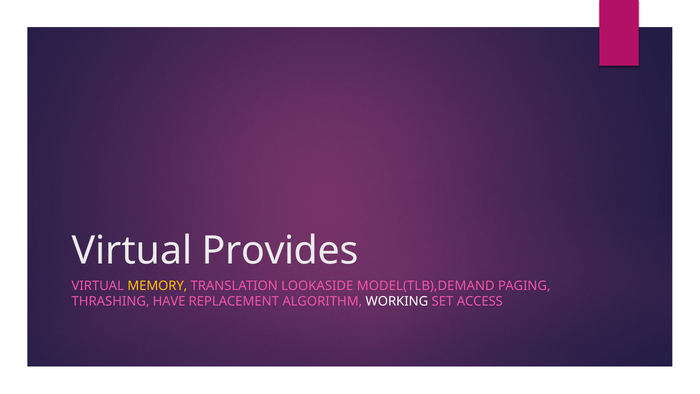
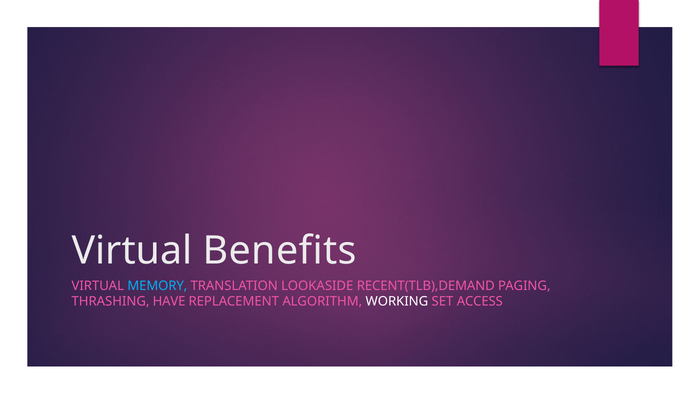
Provides: Provides -> Benefits
MEMORY colour: yellow -> light blue
MODEL(TLB),DEMAND: MODEL(TLB),DEMAND -> RECENT(TLB),DEMAND
